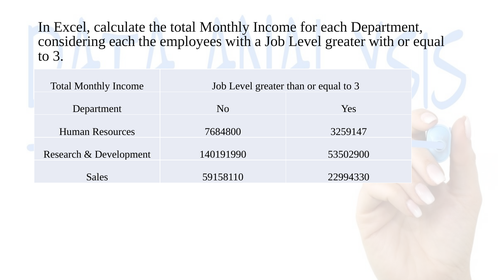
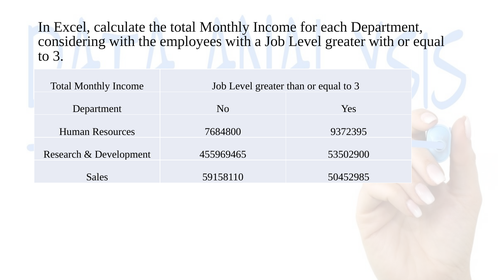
considering each: each -> with
3259147: 3259147 -> 9372395
140191990: 140191990 -> 455969465
22994330: 22994330 -> 50452985
